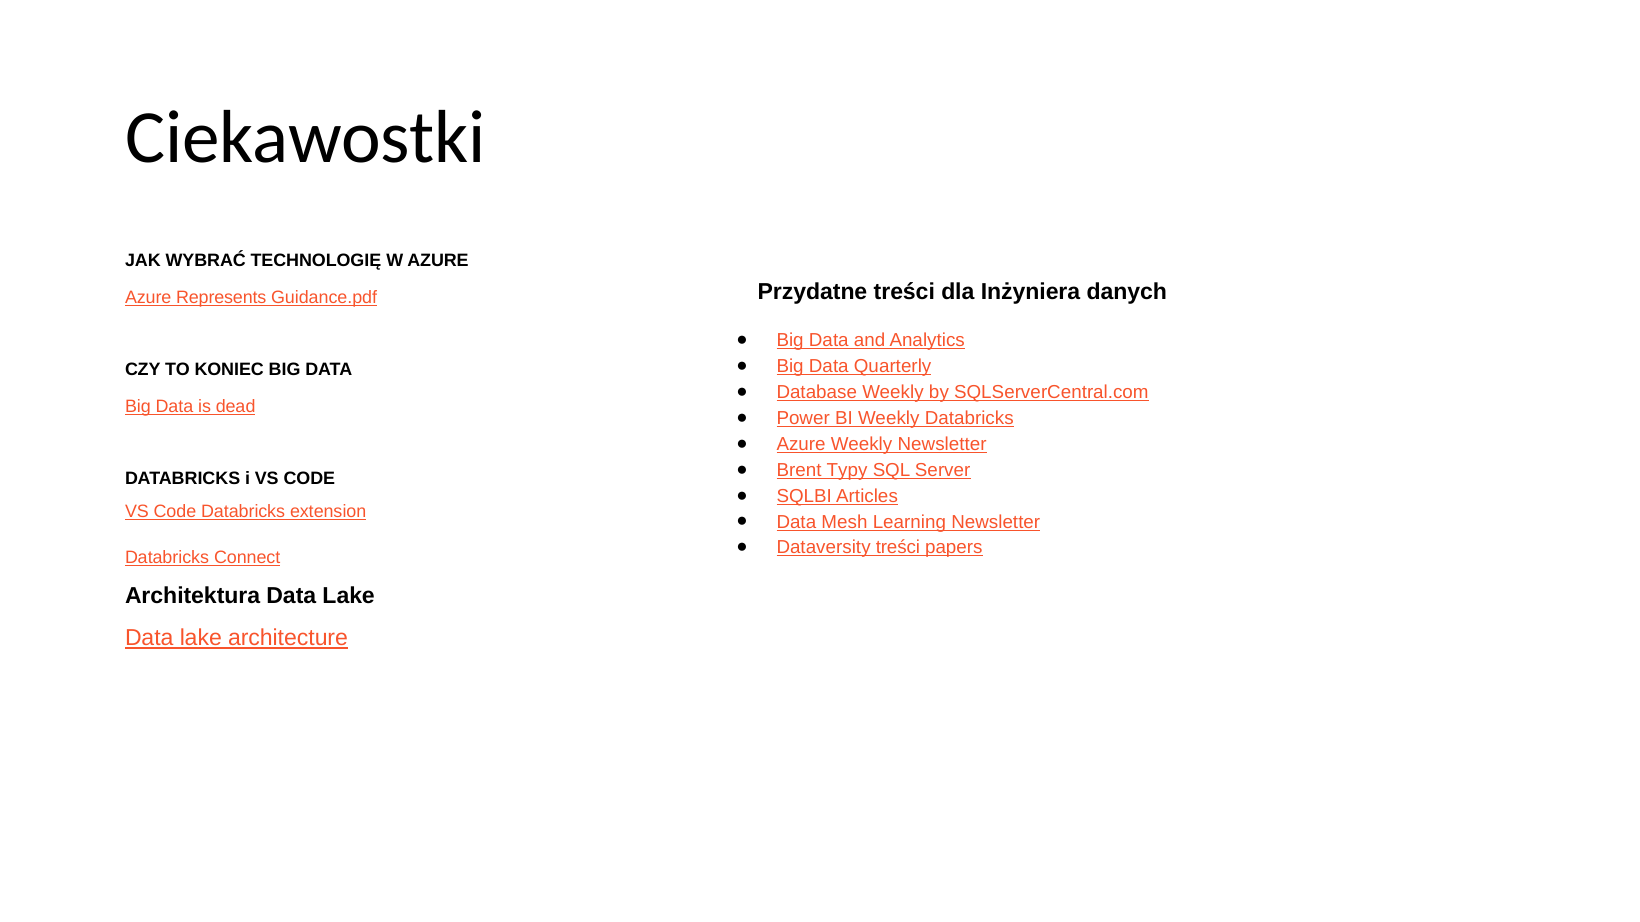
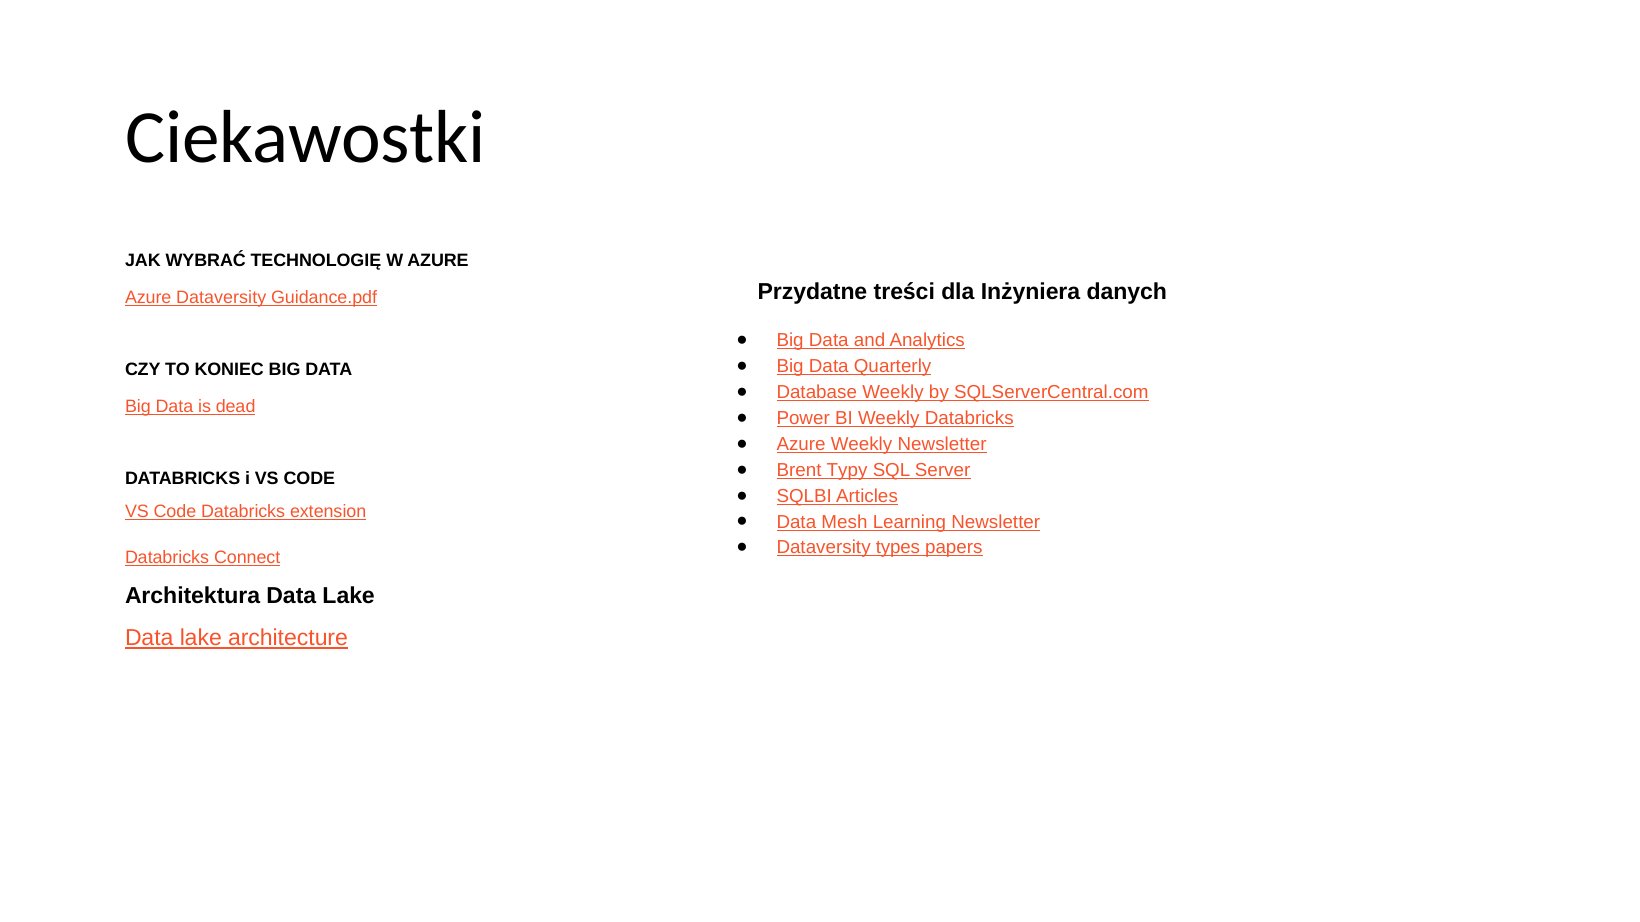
Azure Represents: Represents -> Dataversity
Dataversity treści: treści -> types
